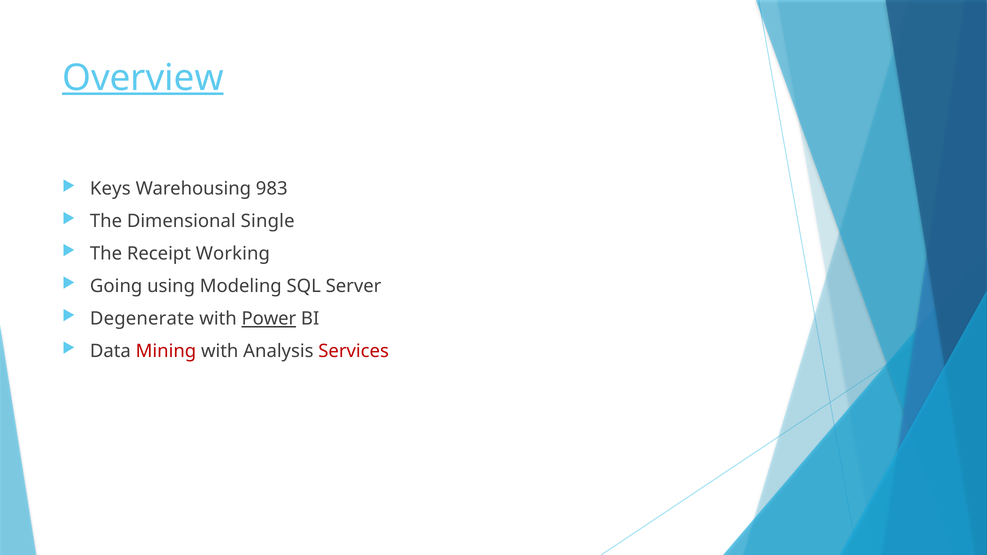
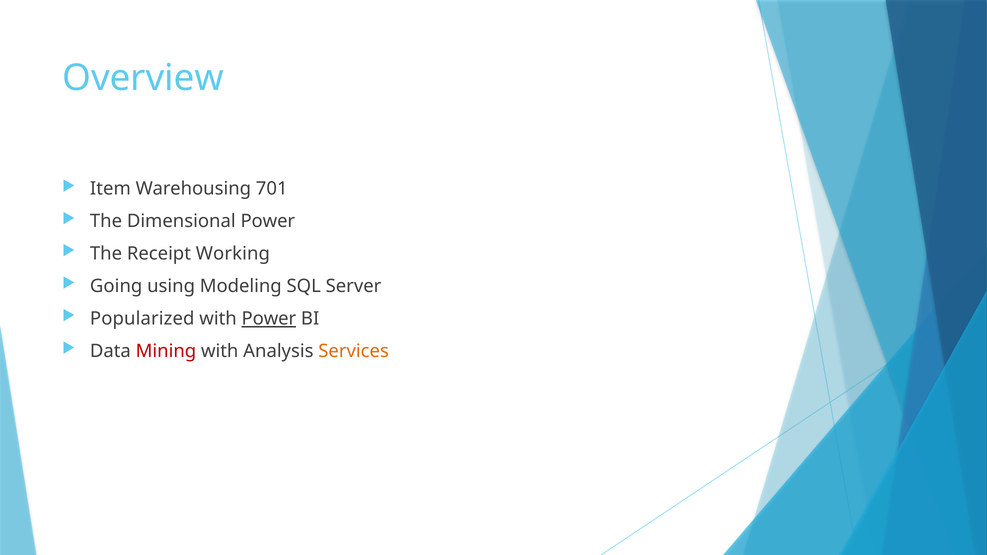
Overview underline: present -> none
Keys: Keys -> Item
983: 983 -> 701
Dimensional Single: Single -> Power
Degenerate: Degenerate -> Popularized
Services colour: red -> orange
